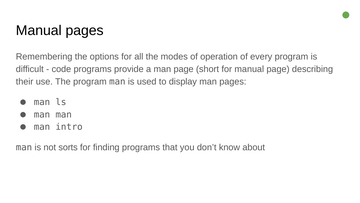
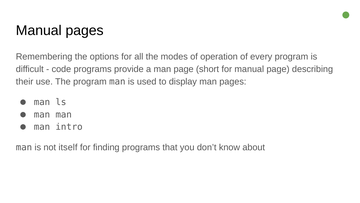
sorts: sorts -> itself
